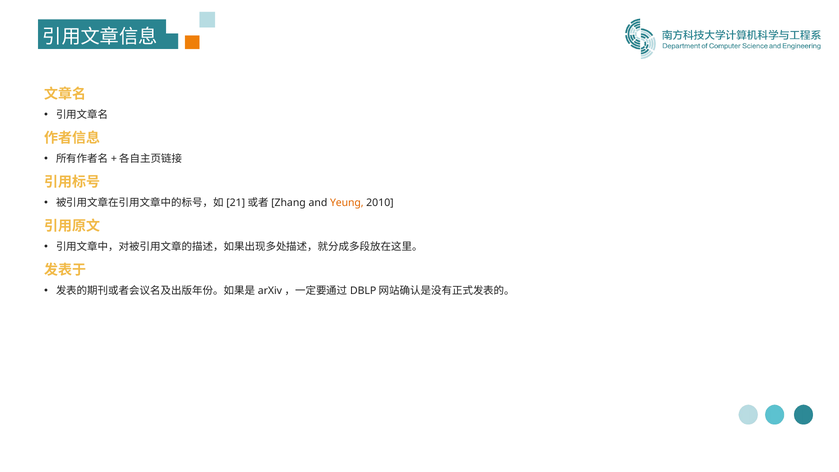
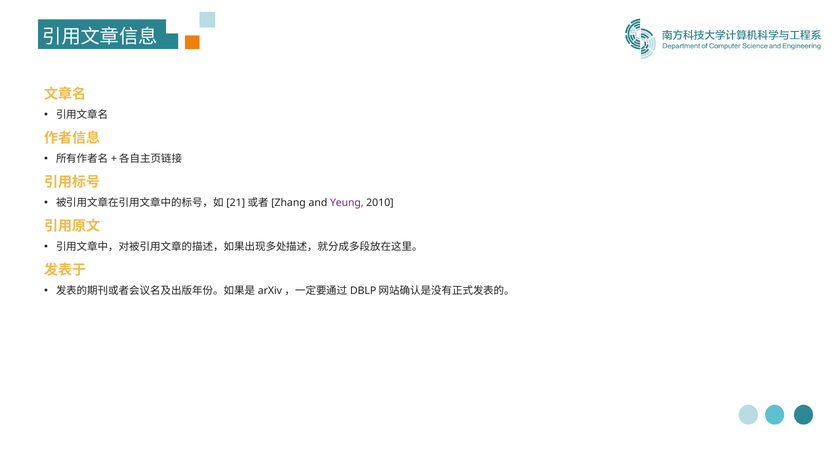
Yeung colour: orange -> purple
